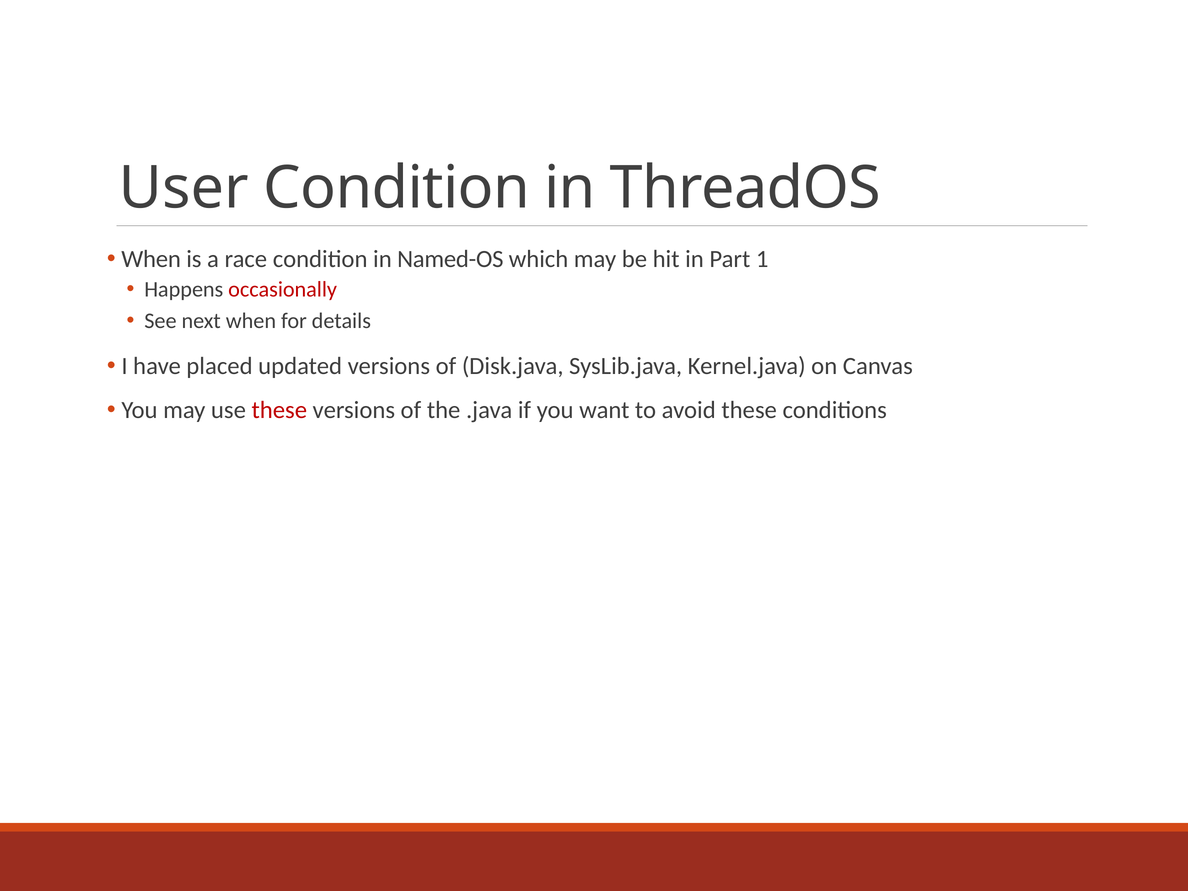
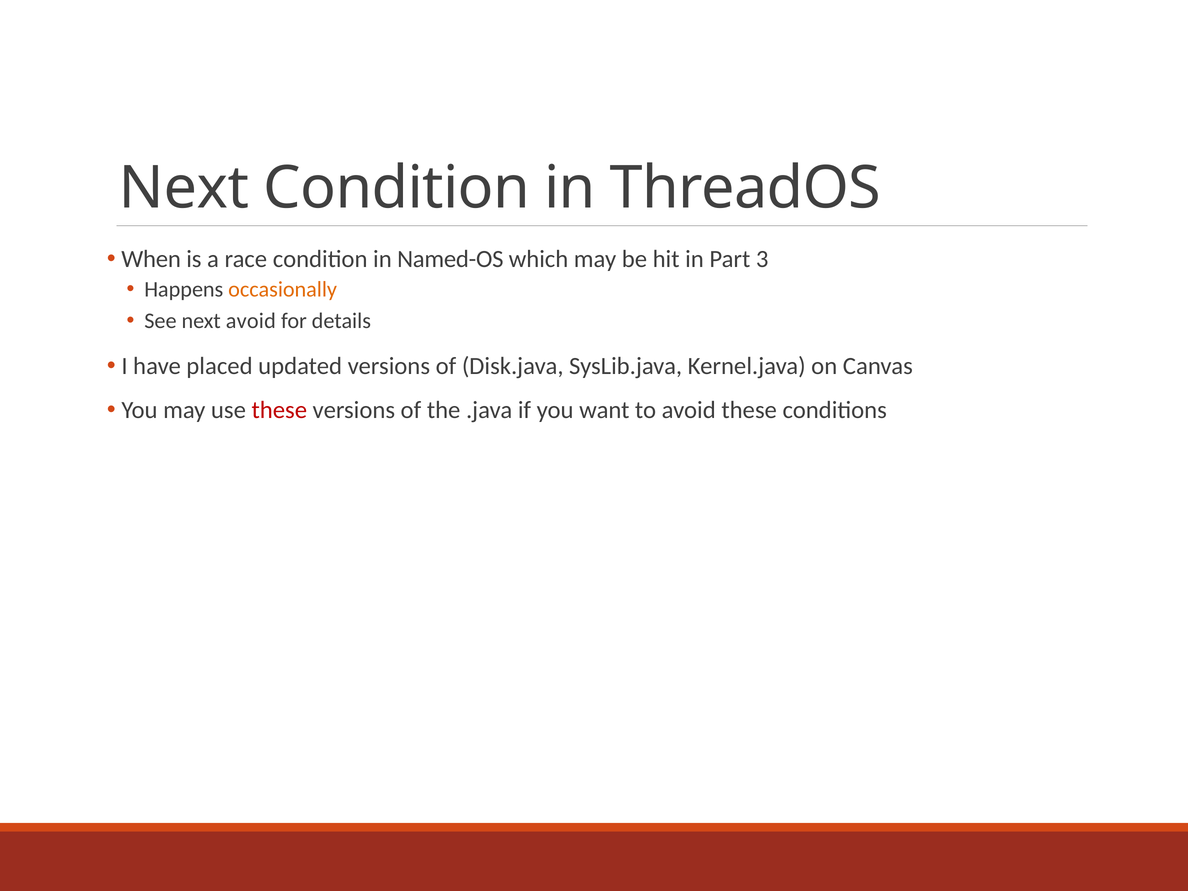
User at (184, 188): User -> Next
1: 1 -> 3
occasionally colour: red -> orange
next when: when -> avoid
